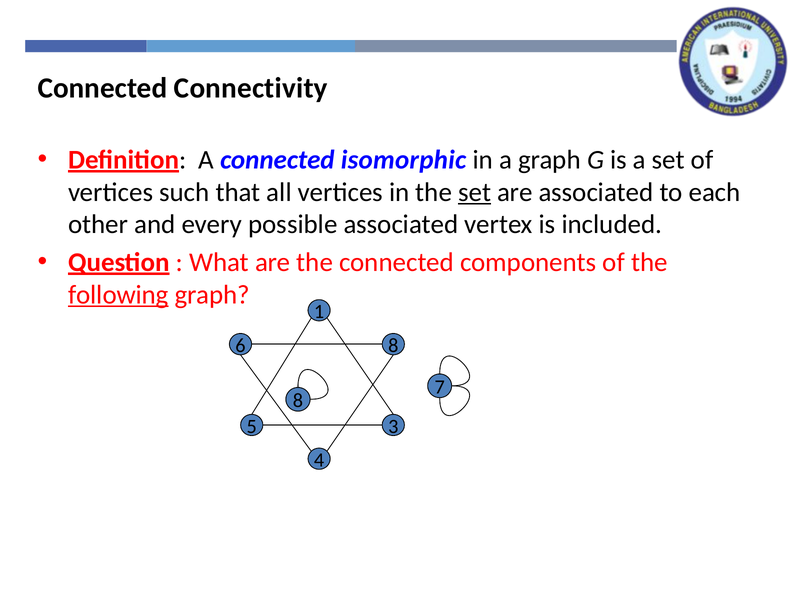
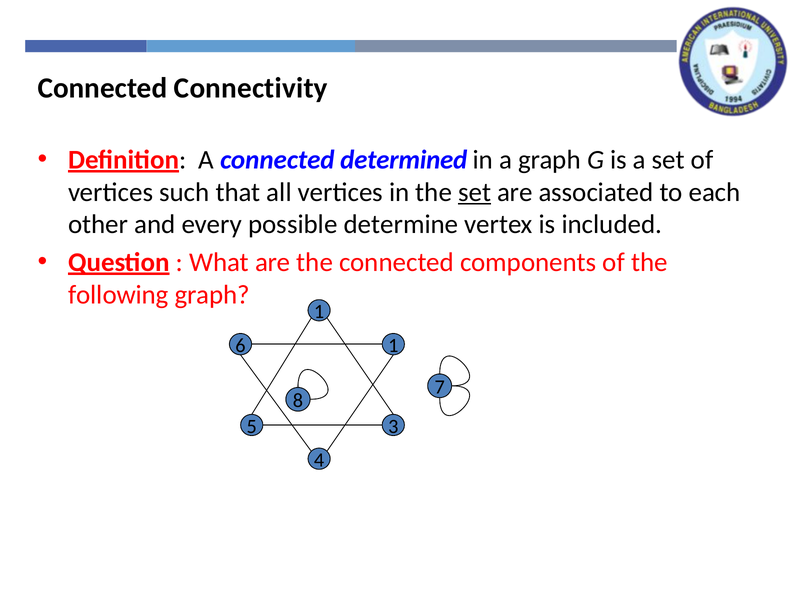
isomorphic: isomorphic -> determined
possible associated: associated -> determine
following underline: present -> none
6 8: 8 -> 1
